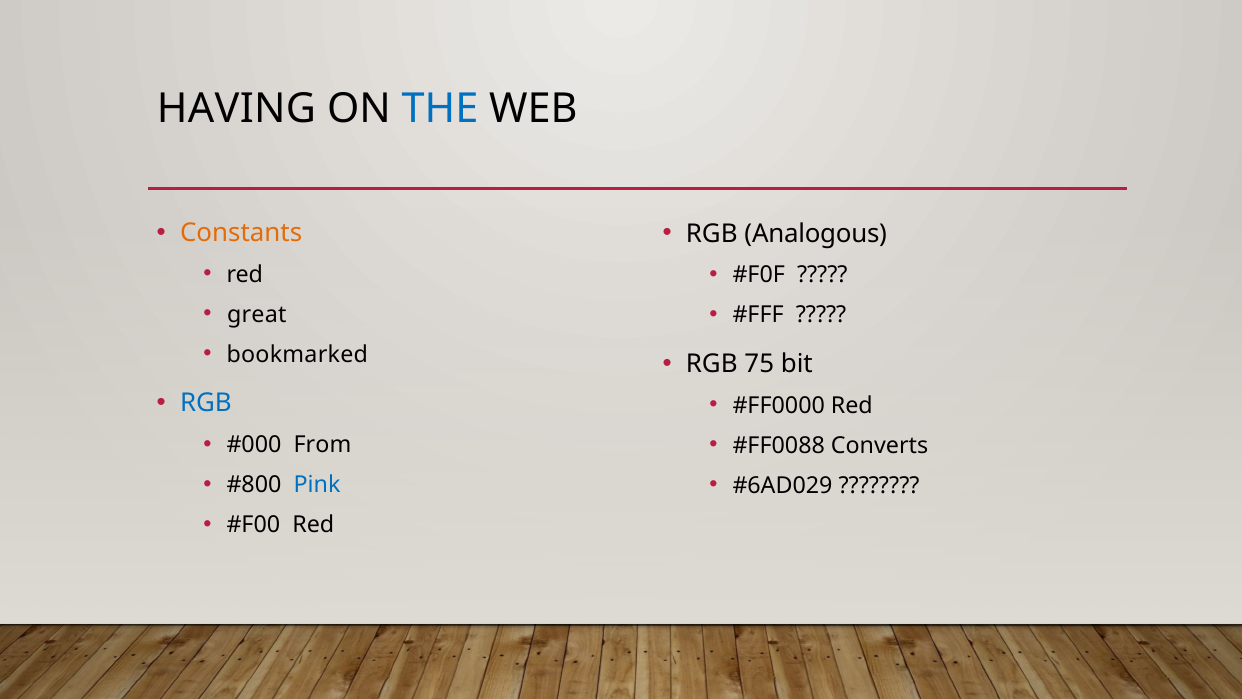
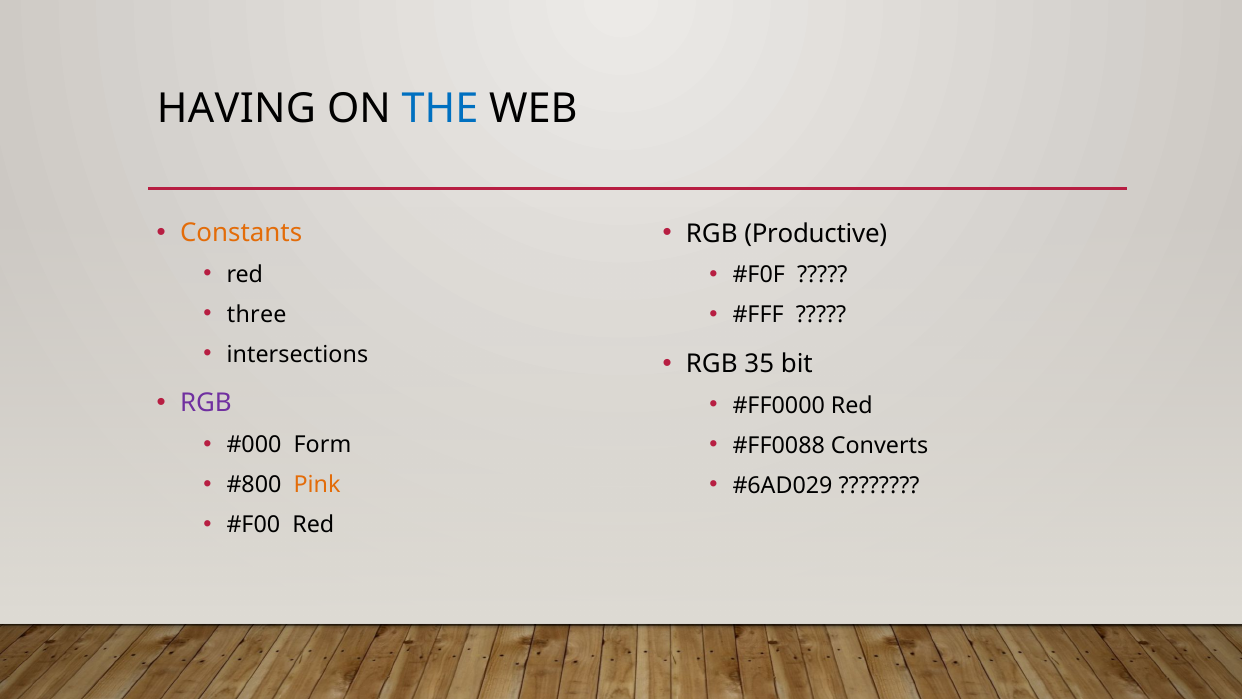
Analogous: Analogous -> Productive
great: great -> three
bookmarked: bookmarked -> intersections
75: 75 -> 35
RGB at (206, 403) colour: blue -> purple
From: From -> Form
Pink colour: blue -> orange
